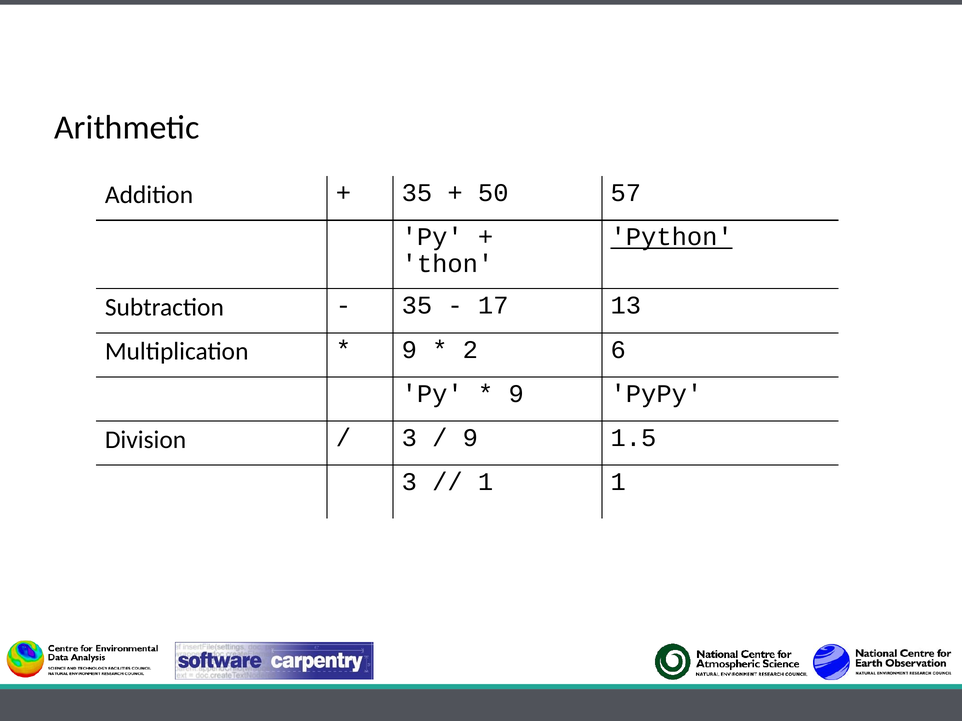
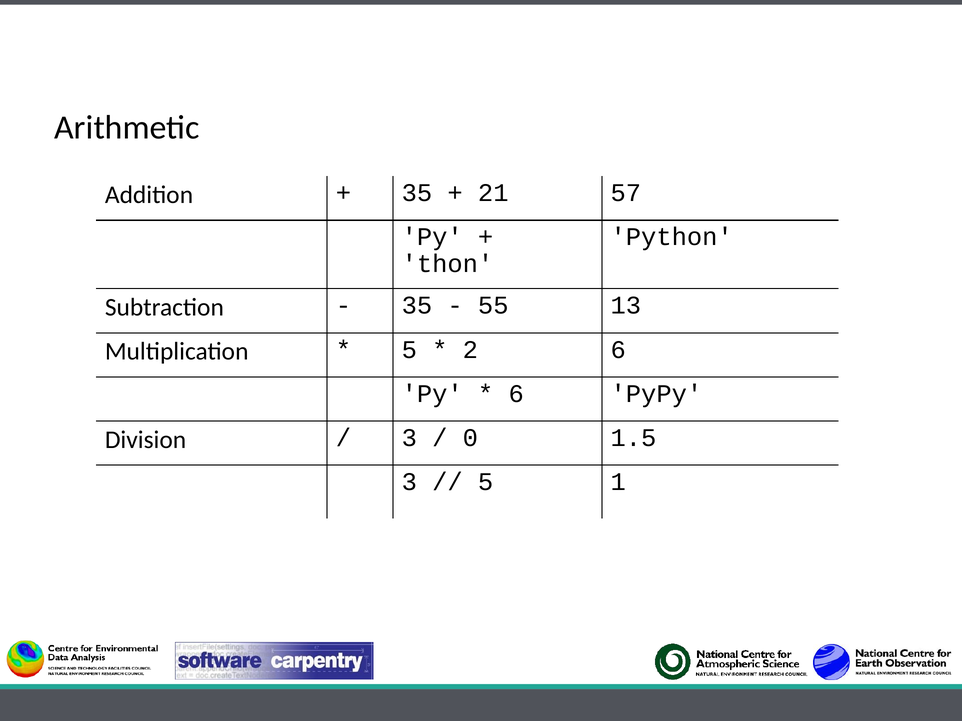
50: 50 -> 21
Python underline: present -> none
17: 17 -> 55
9 at (409, 350): 9 -> 5
9 at (516, 394): 9 -> 6
9 at (470, 438): 9 -> 0
1 at (486, 482): 1 -> 5
